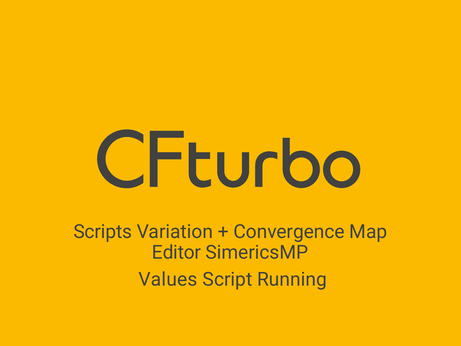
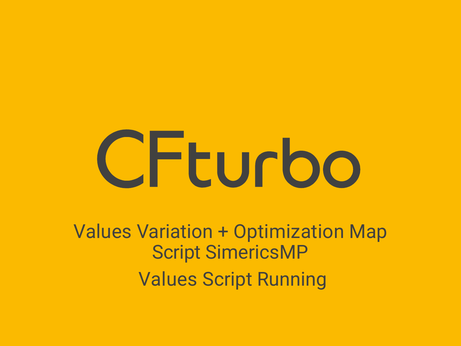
Scripts at (103, 231): Scripts -> Values
Convergence: Convergence -> Optimization
Editor at (177, 252): Editor -> Script
